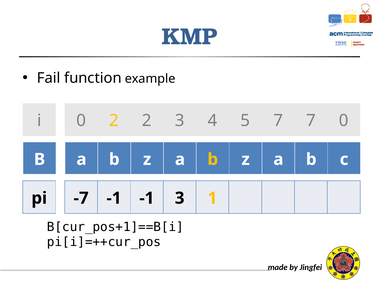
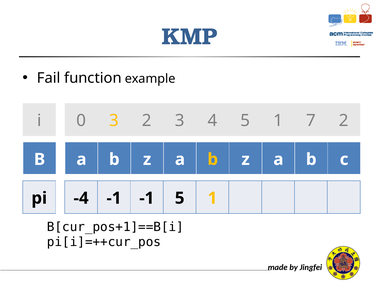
0 2: 2 -> 3
4 5 7: 7 -> 1
7 0: 0 -> 2
-7: -7 -> -4
-1 3: 3 -> 5
